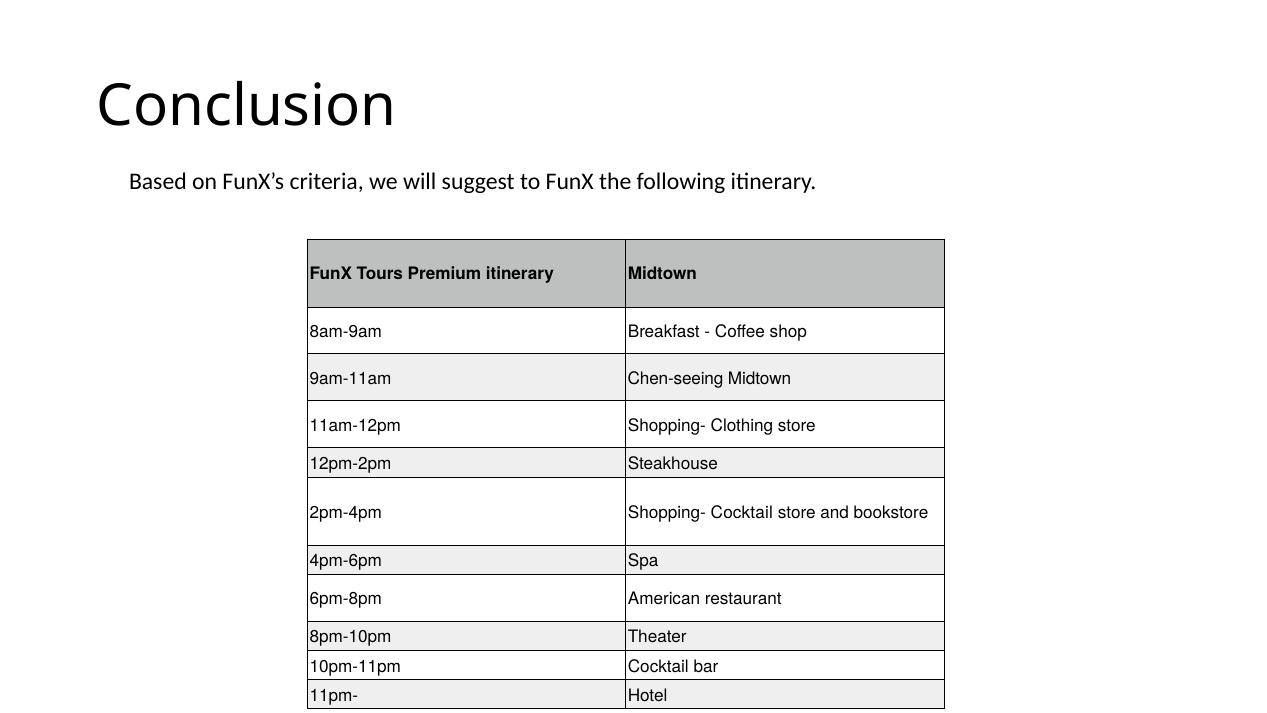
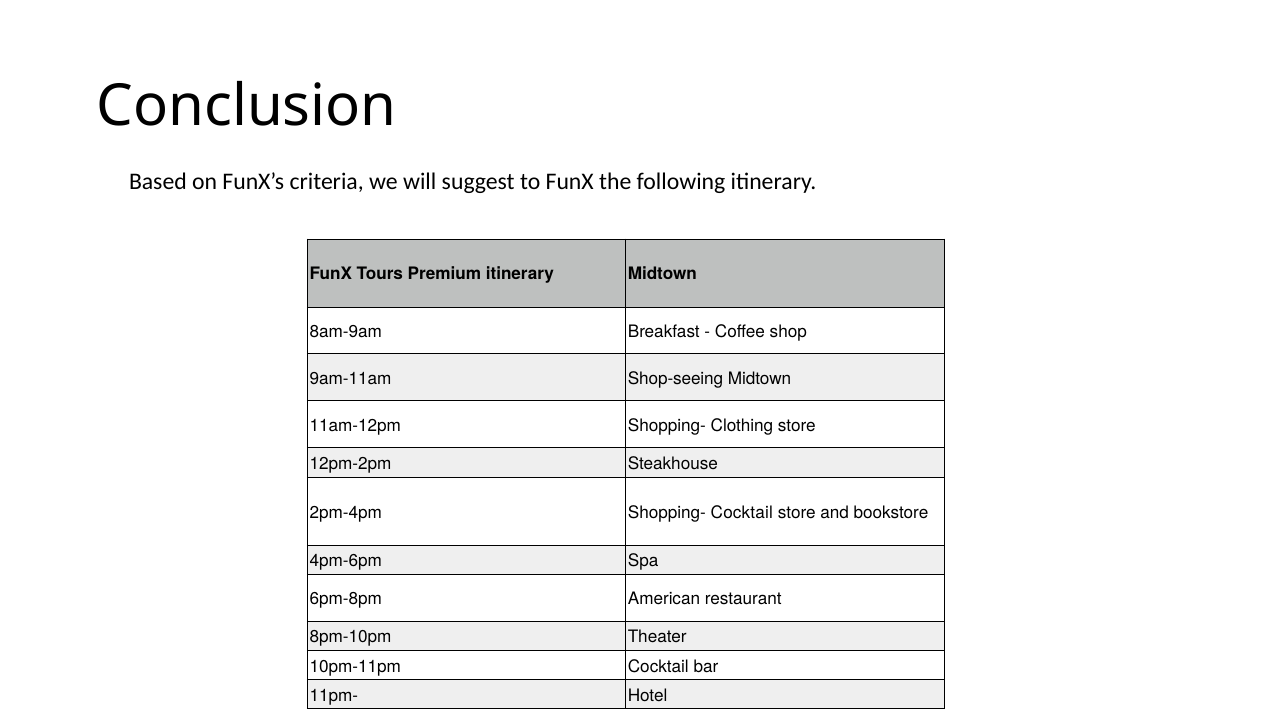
Chen-seeing: Chen-seeing -> Shop-seeing
